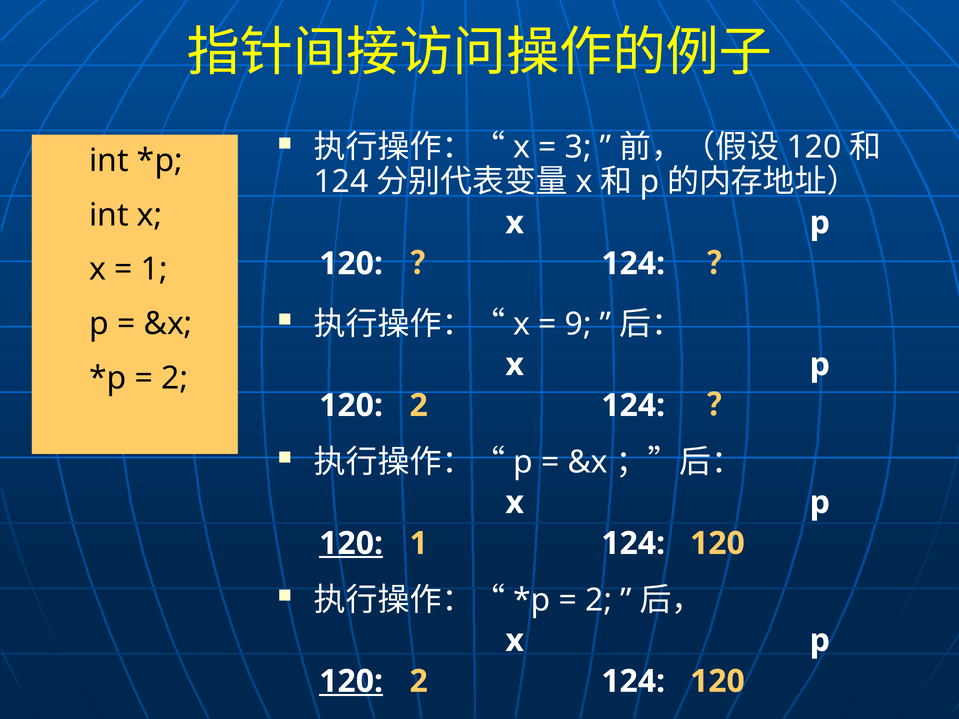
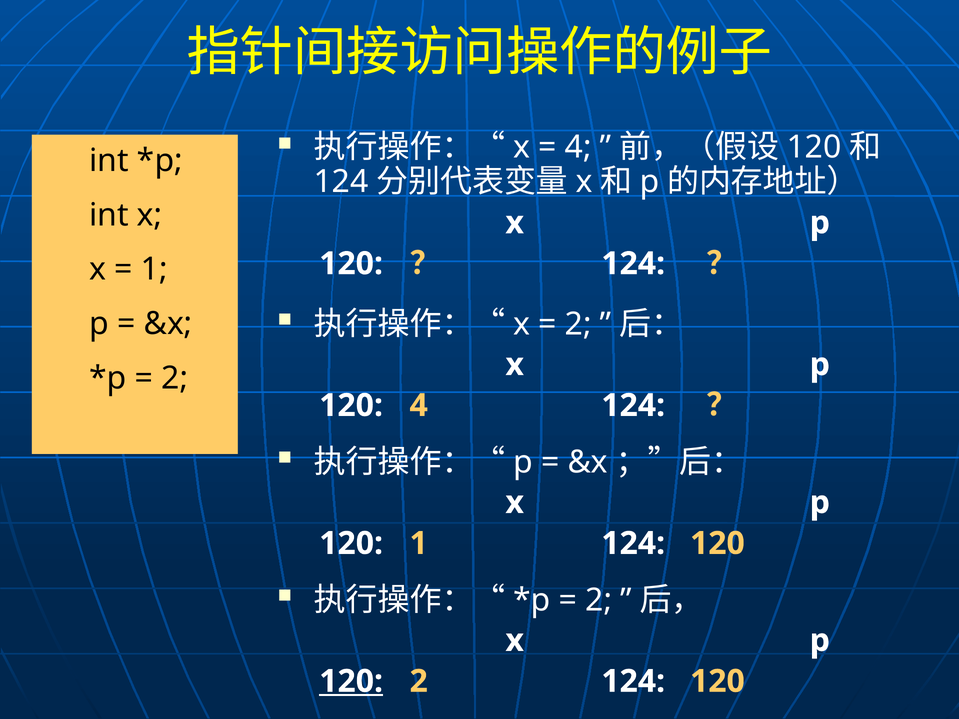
3 at (578, 147): 3 -> 4
9 at (578, 324): 9 -> 2
2 at (419, 406): 2 -> 4
120 at (351, 544) underline: present -> none
